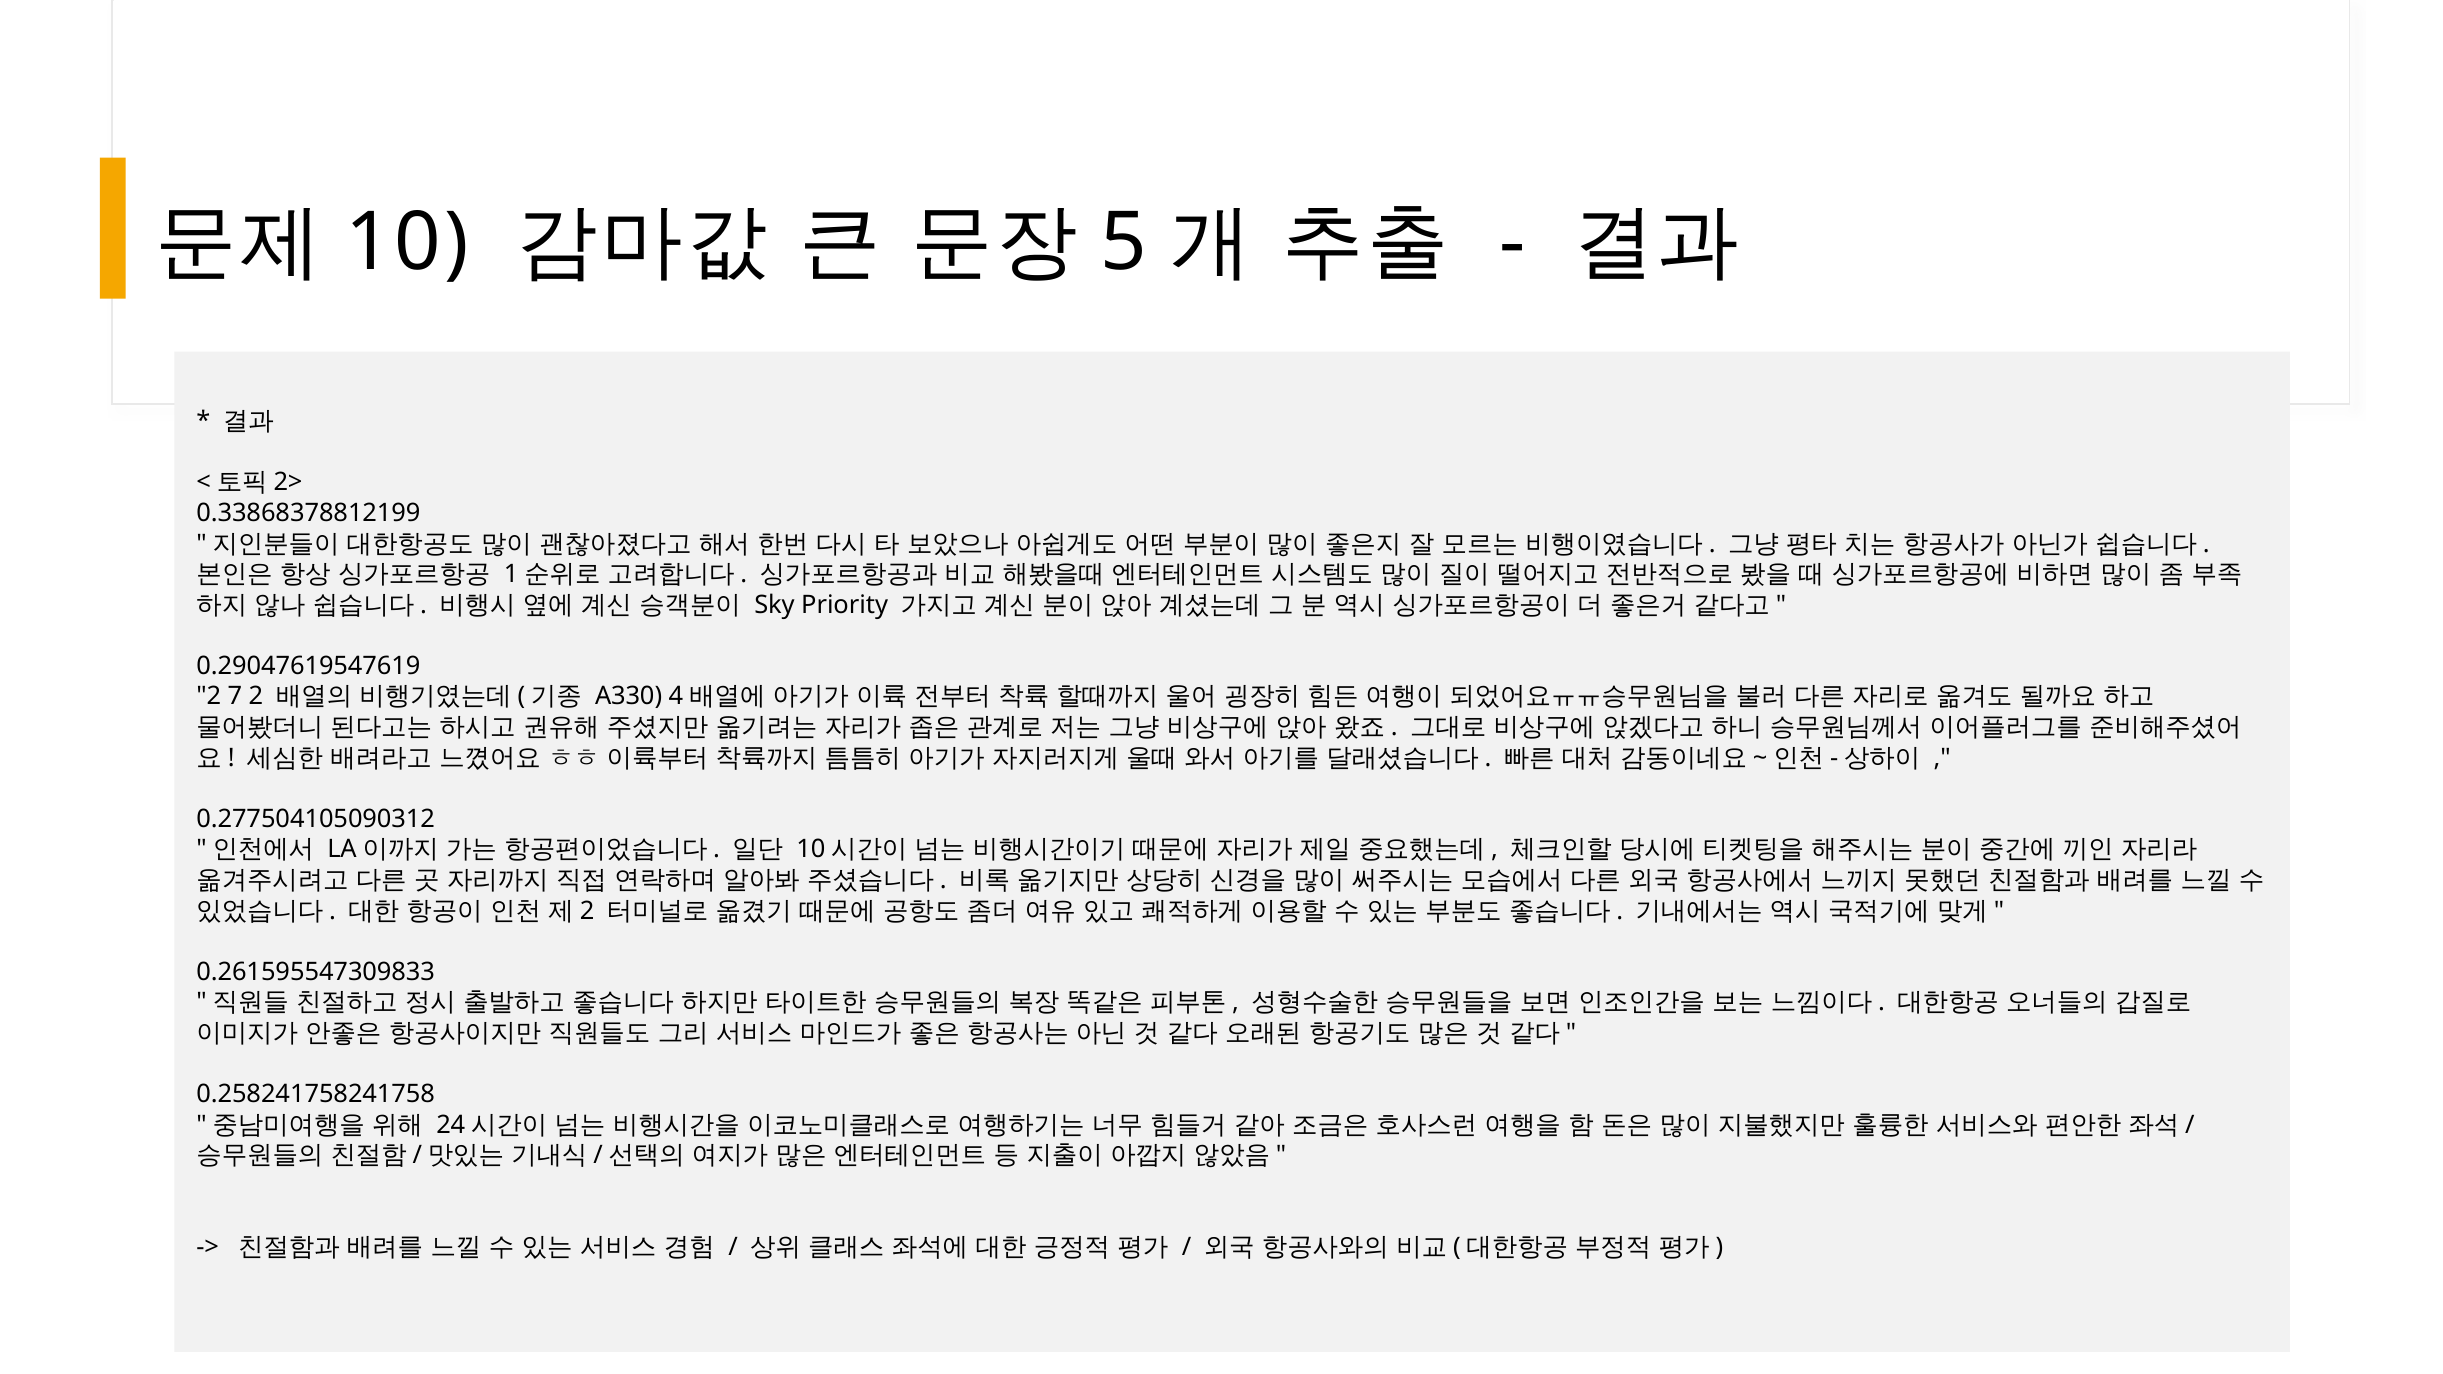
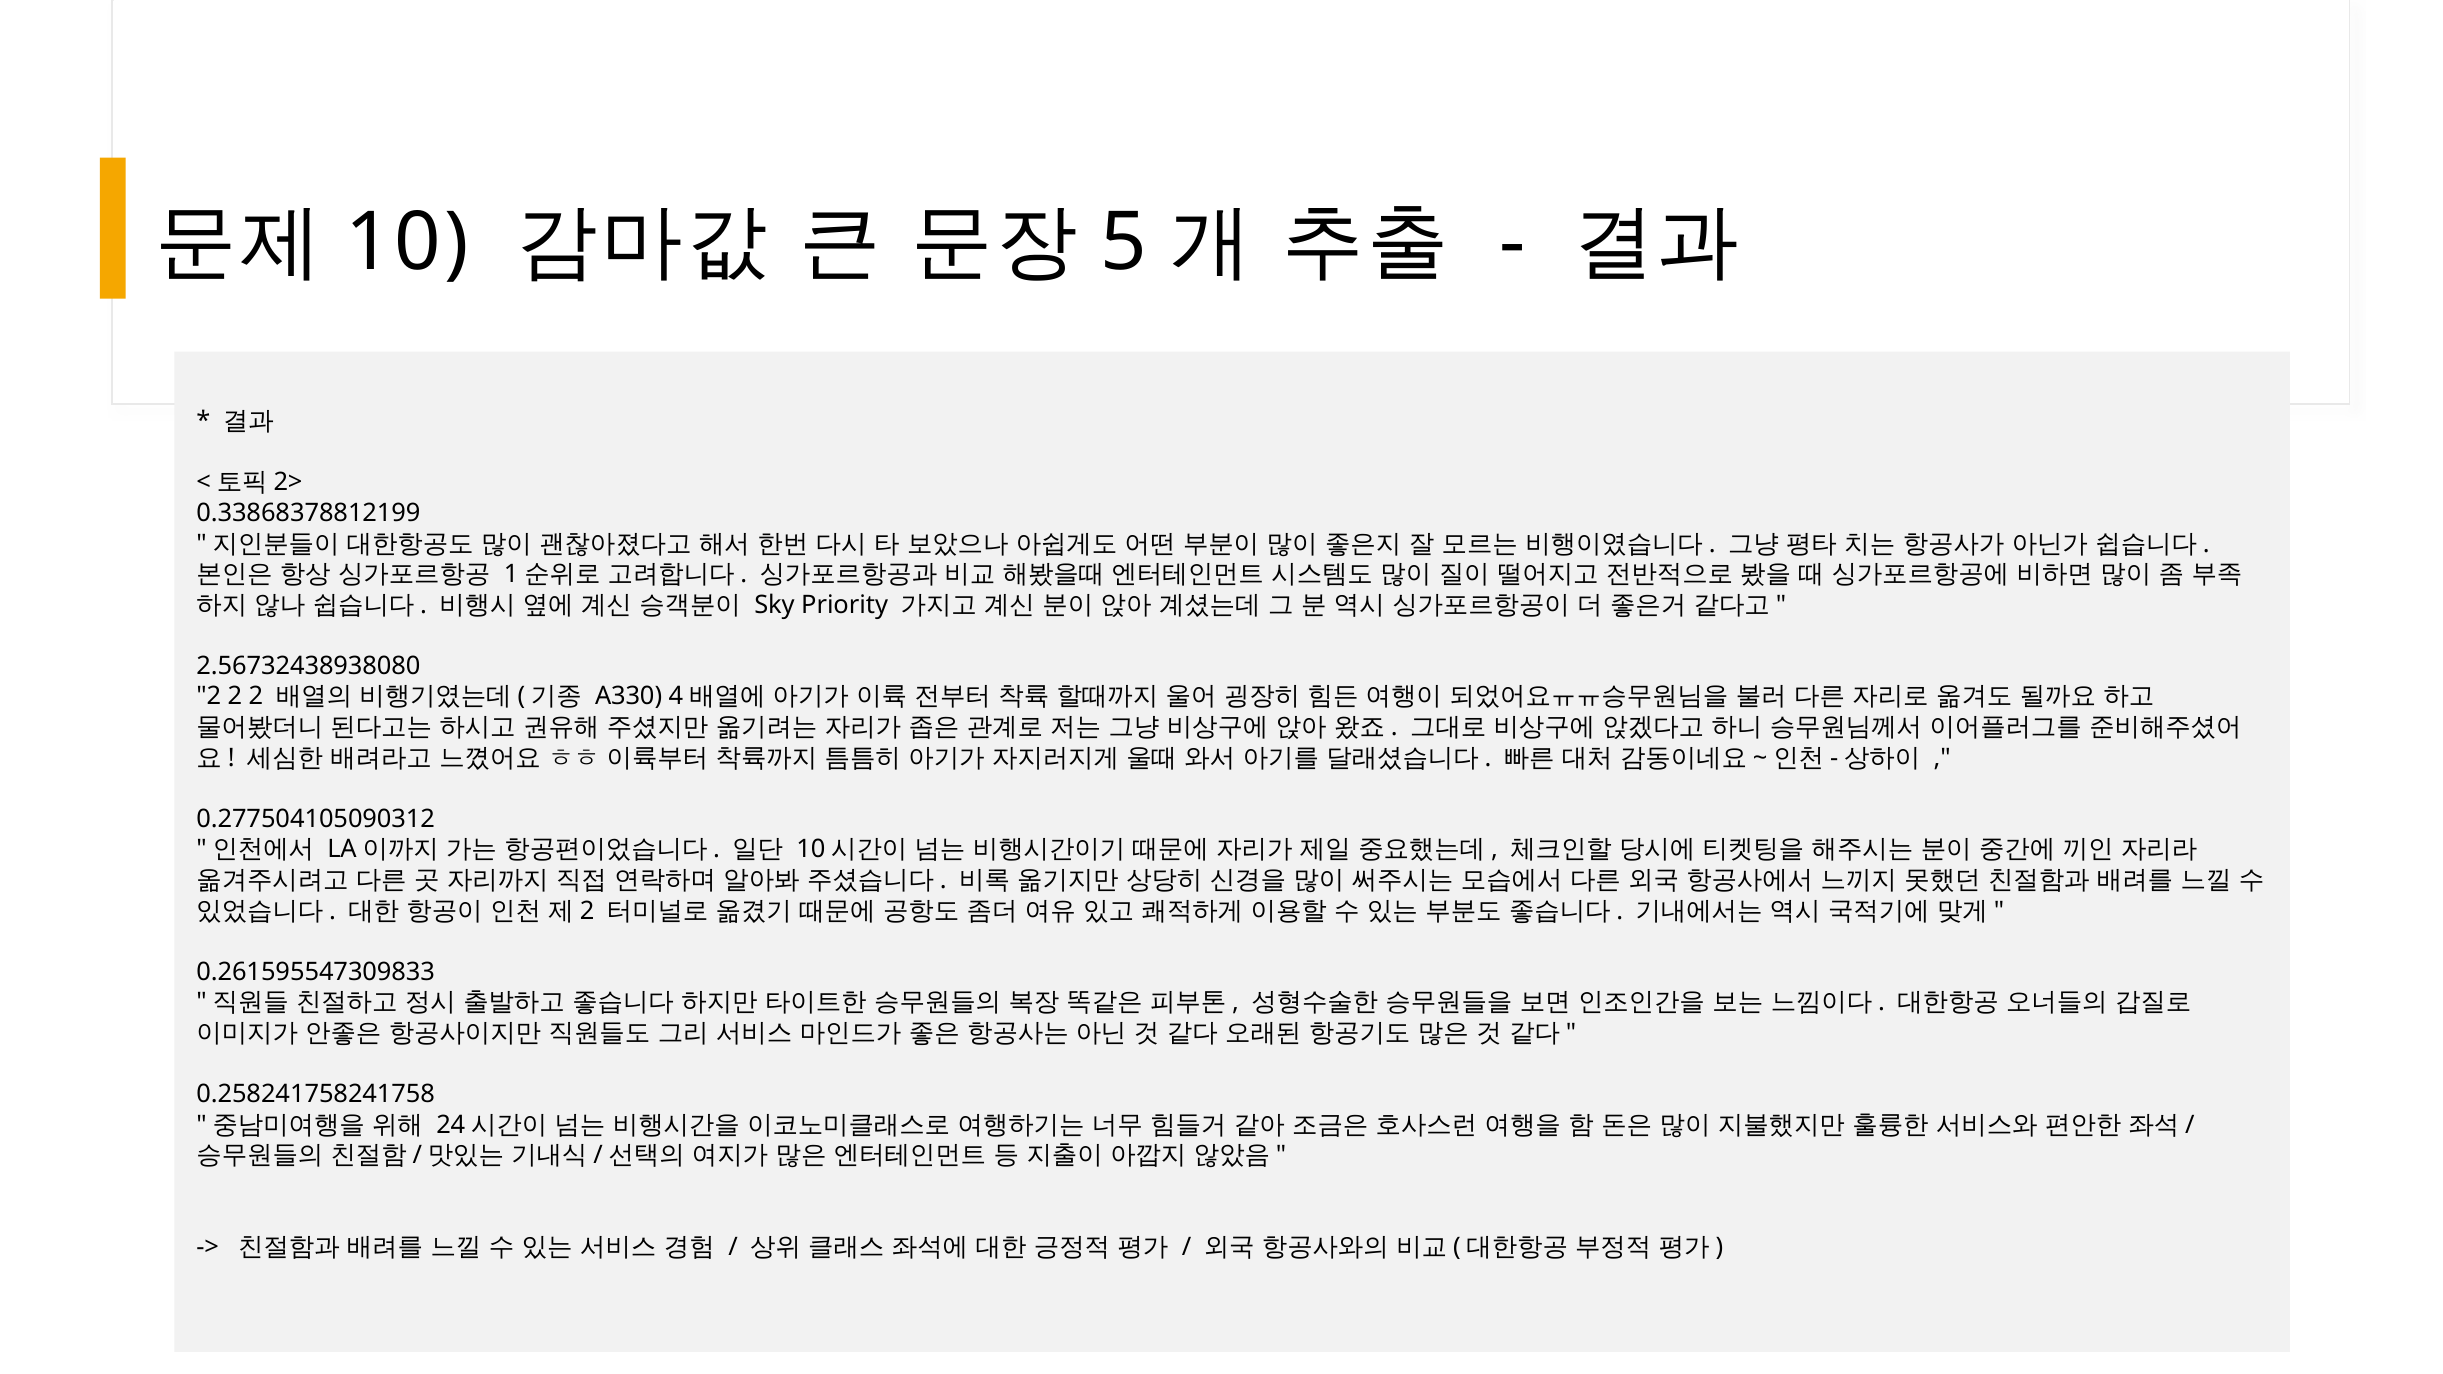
0.29047619547619: 0.29047619547619 -> 2.56732438938080
7 at (235, 697): 7 -> 2
